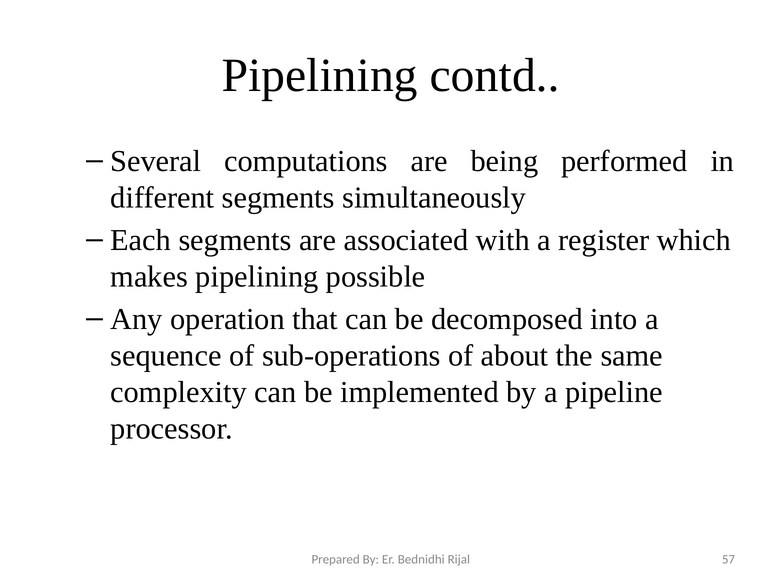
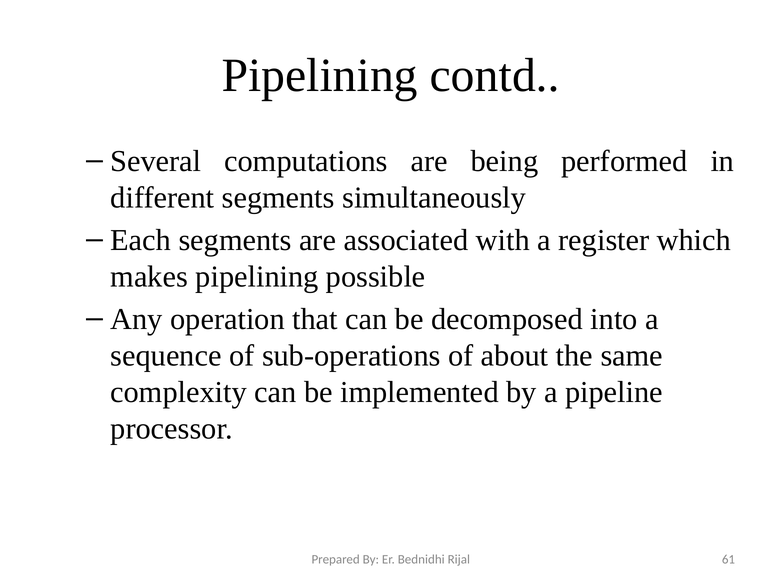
57: 57 -> 61
